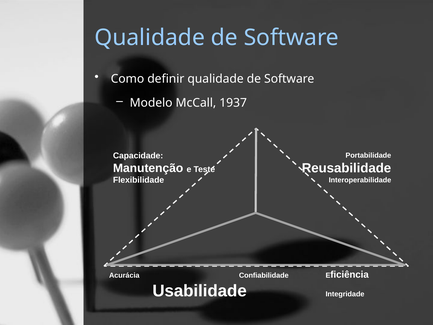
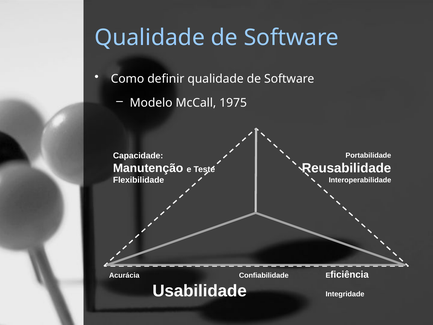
1937: 1937 -> 1975
